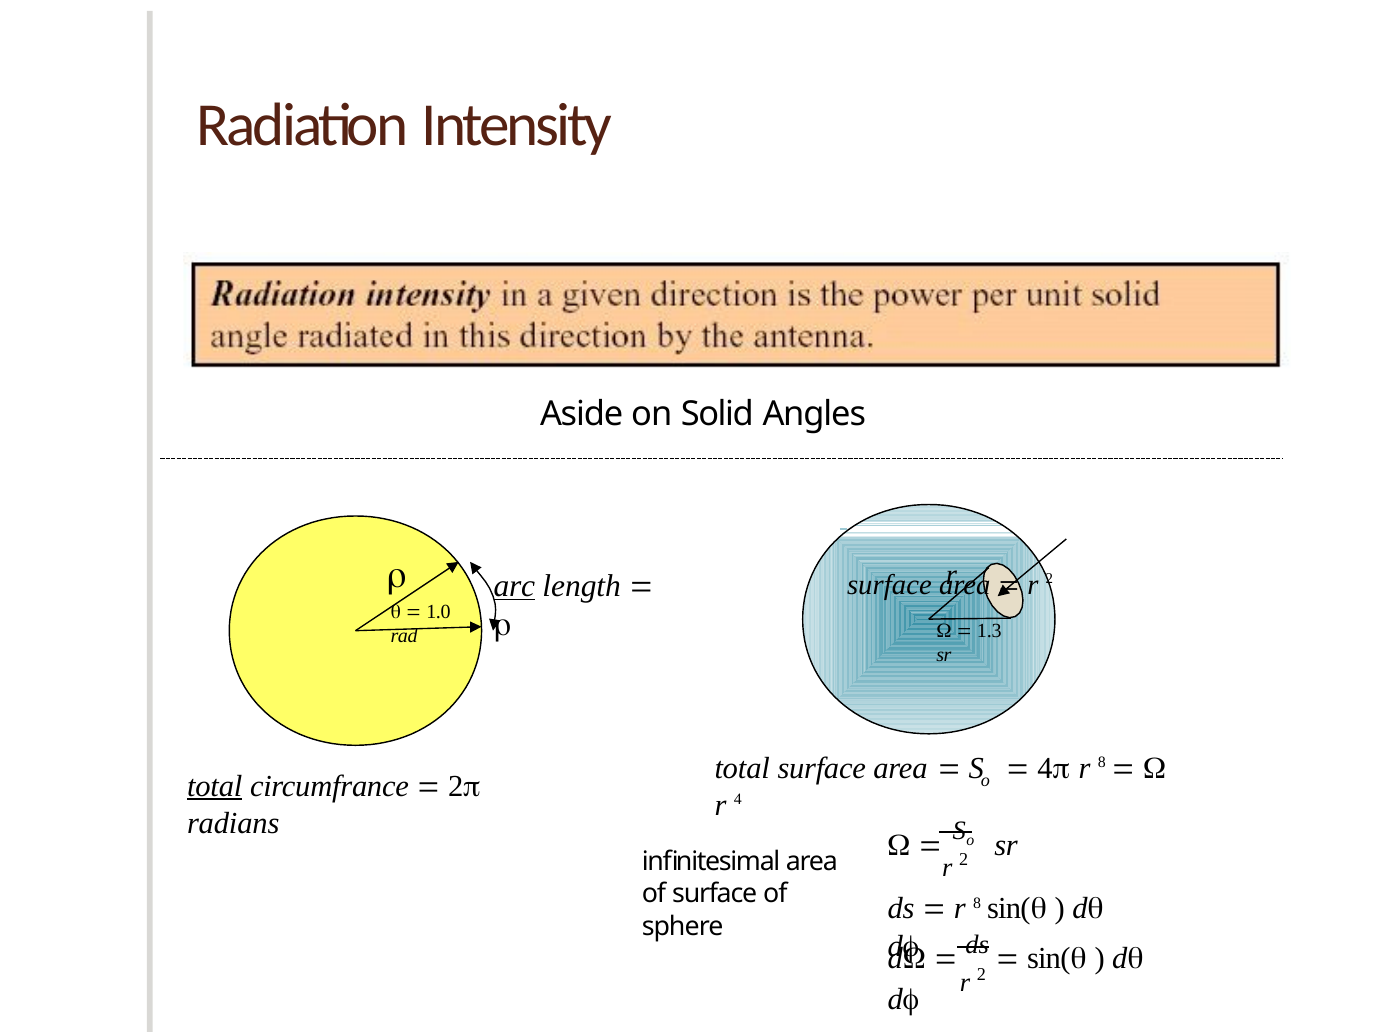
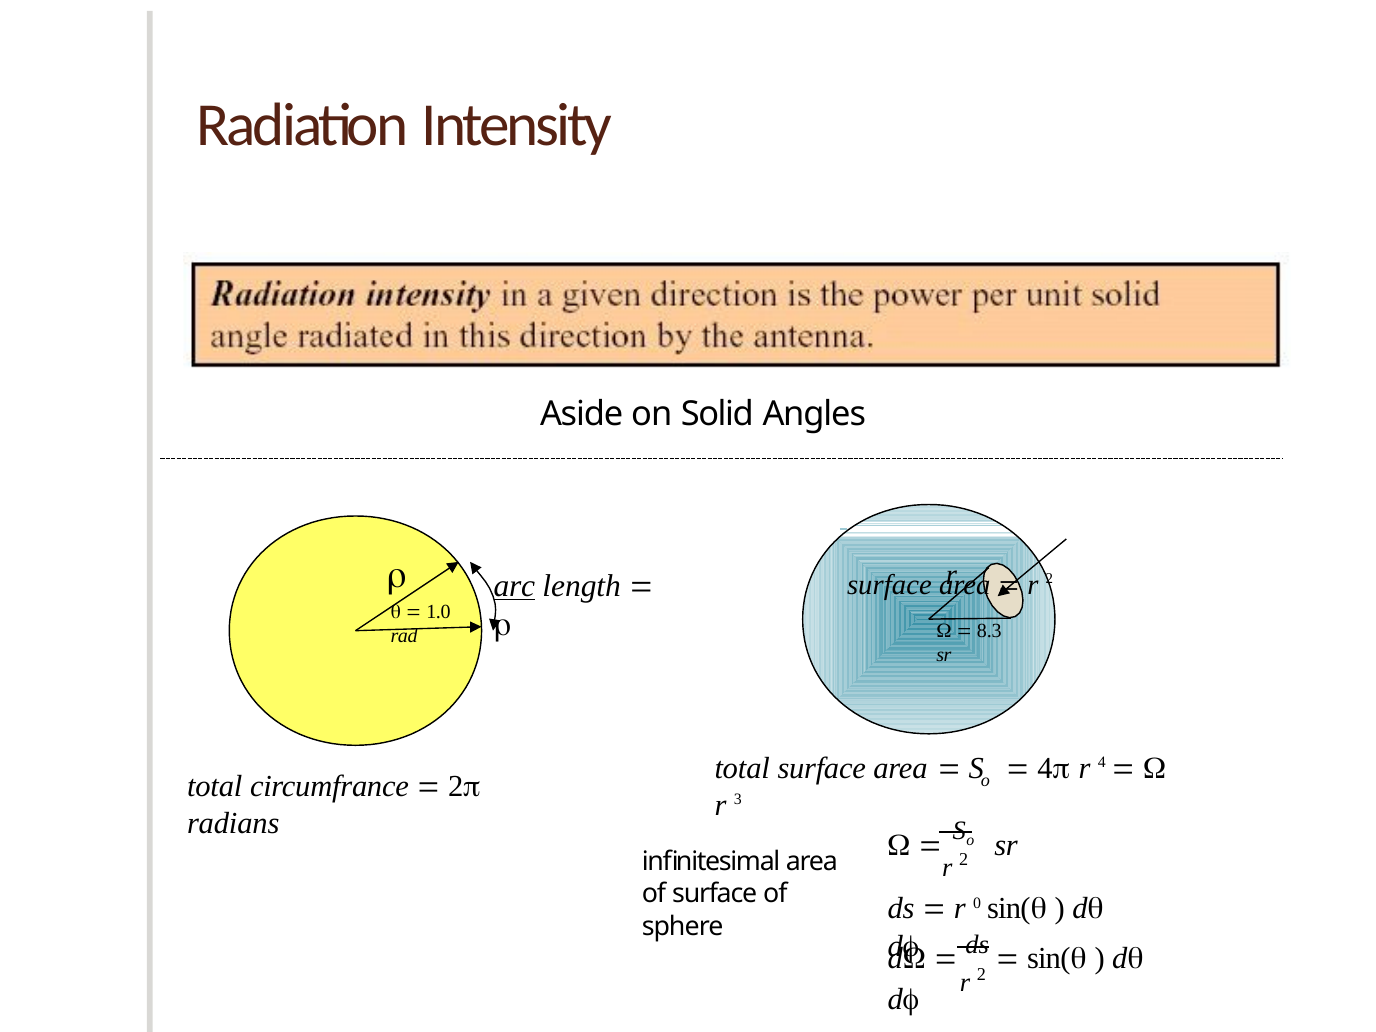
1.3: 1.3 -> 8.3
4 r 8: 8 -> 4
total at (215, 786) underline: present -> none
4: 4 -> 3
8 at (977, 903): 8 -> 0
